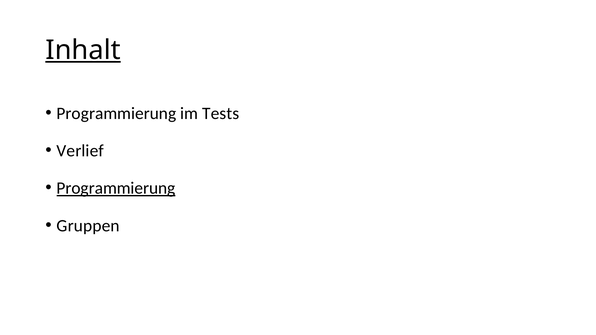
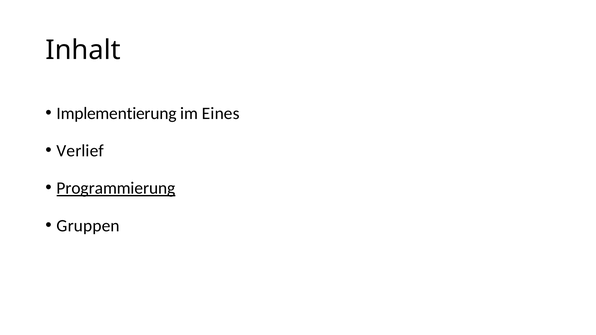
Inhalt underline: present -> none
Programmierung at (116, 113): Programmierung -> Implementierung
Tests: Tests -> Eines
